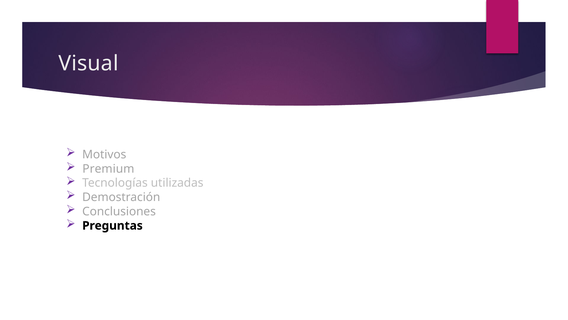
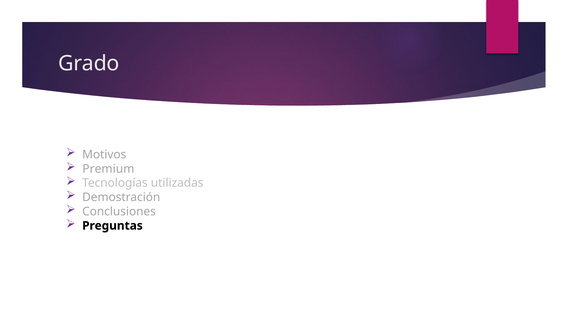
Visual: Visual -> Grado
